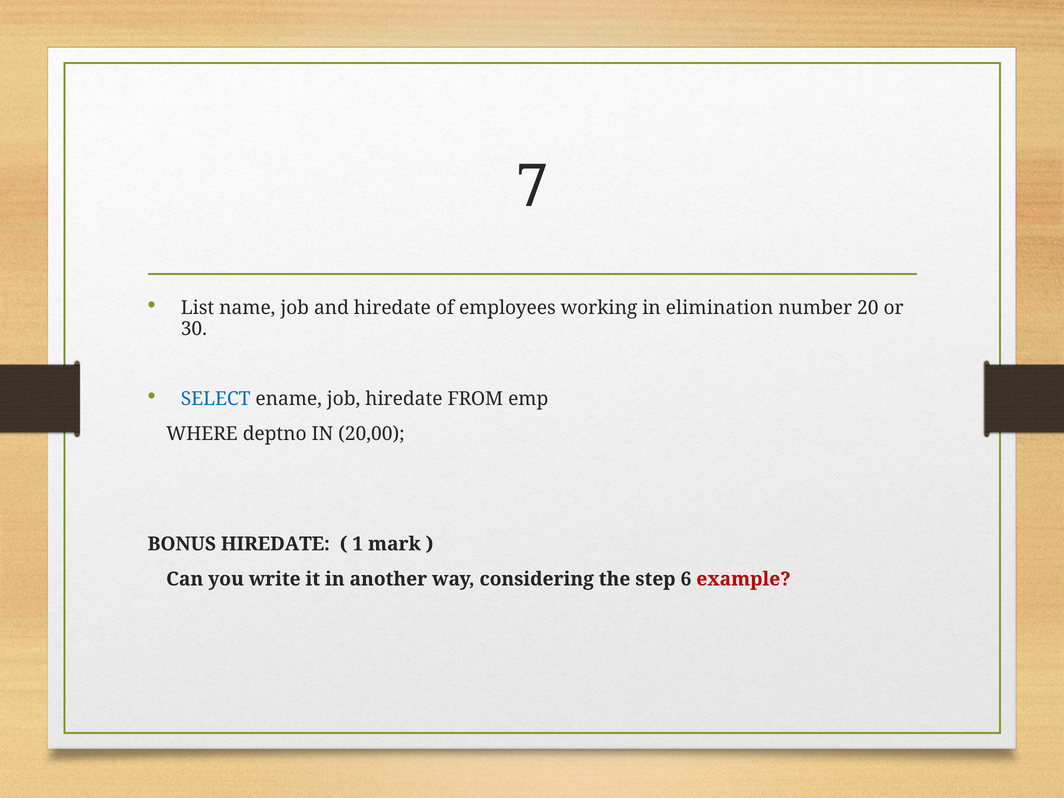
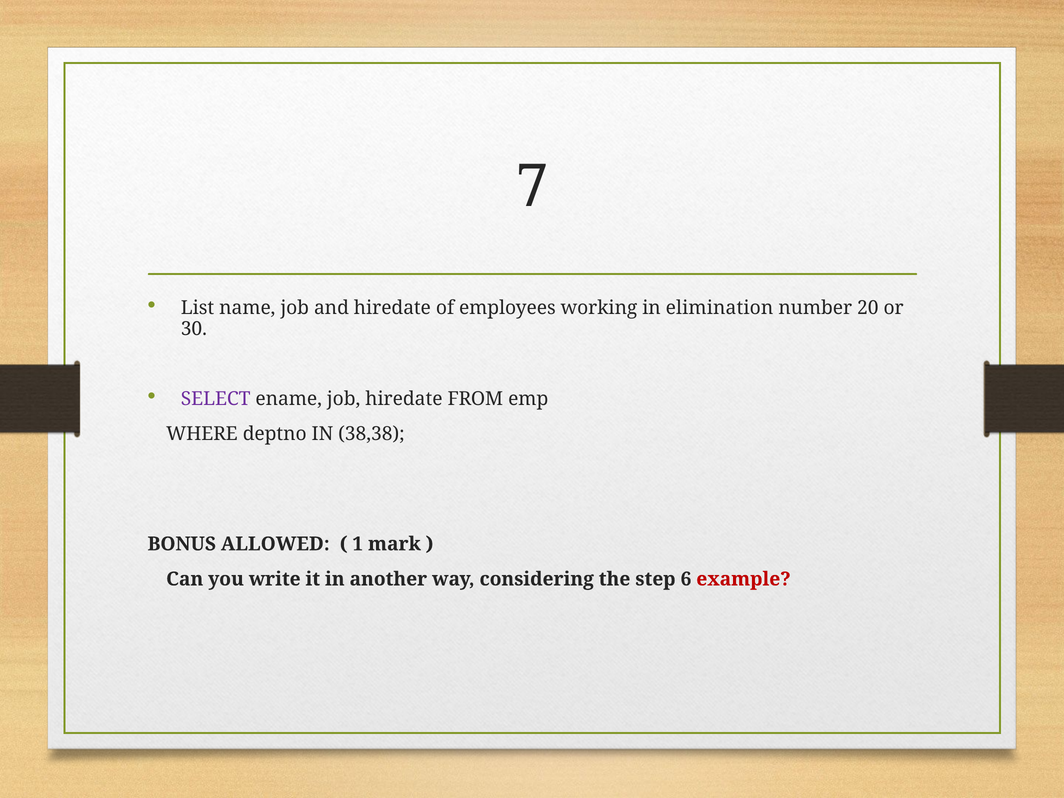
SELECT colour: blue -> purple
20,00: 20,00 -> 38,38
BONUS HIREDATE: HIREDATE -> ALLOWED
